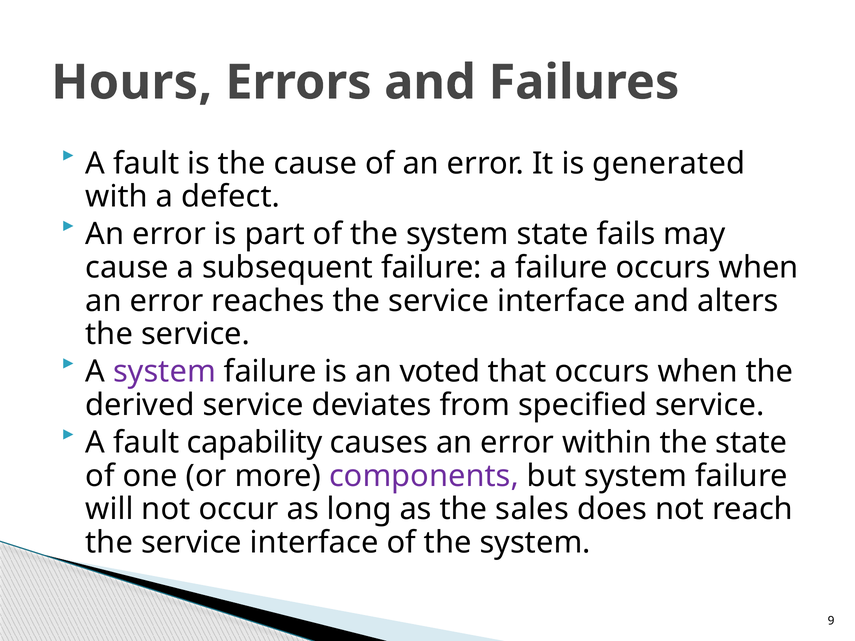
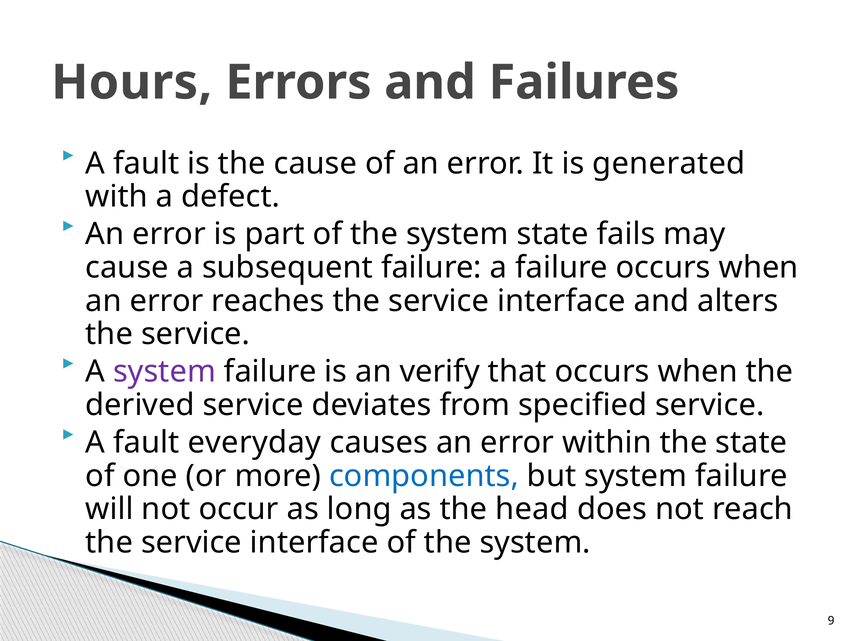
voted: voted -> verify
capability: capability -> everyday
components colour: purple -> blue
sales: sales -> head
